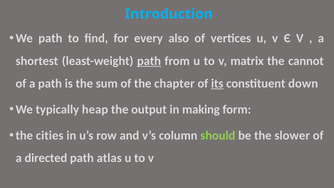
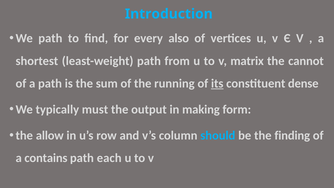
path at (149, 61) underline: present -> none
chapter: chapter -> running
down: down -> dense
heap: heap -> must
cities: cities -> allow
should colour: light green -> light blue
slower: slower -> finding
directed: directed -> contains
atlas: atlas -> each
